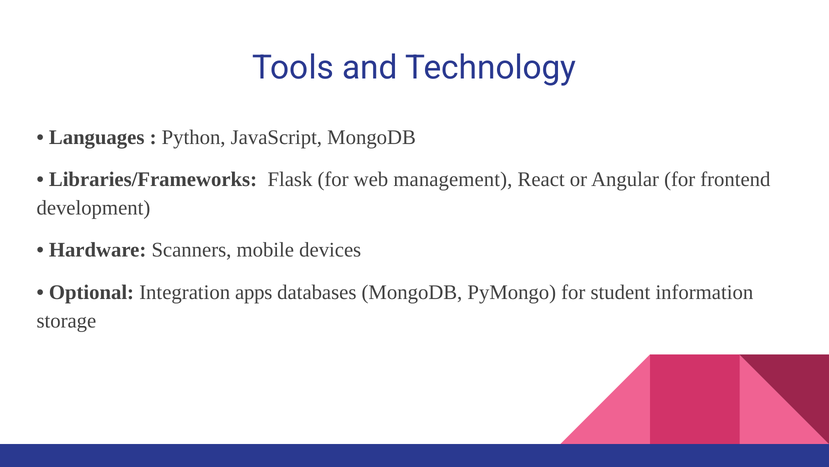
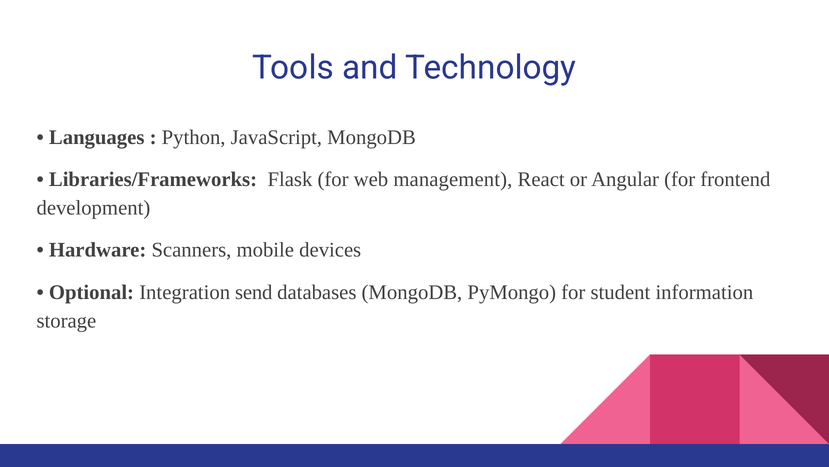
apps: apps -> send
